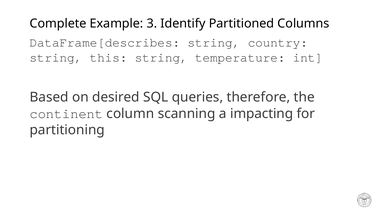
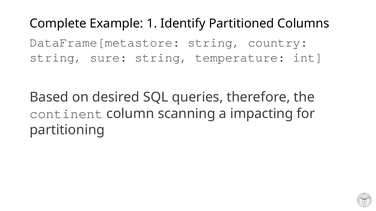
3: 3 -> 1
DataFrame[describes: DataFrame[describes -> DataFrame[metastore
this: this -> sure
